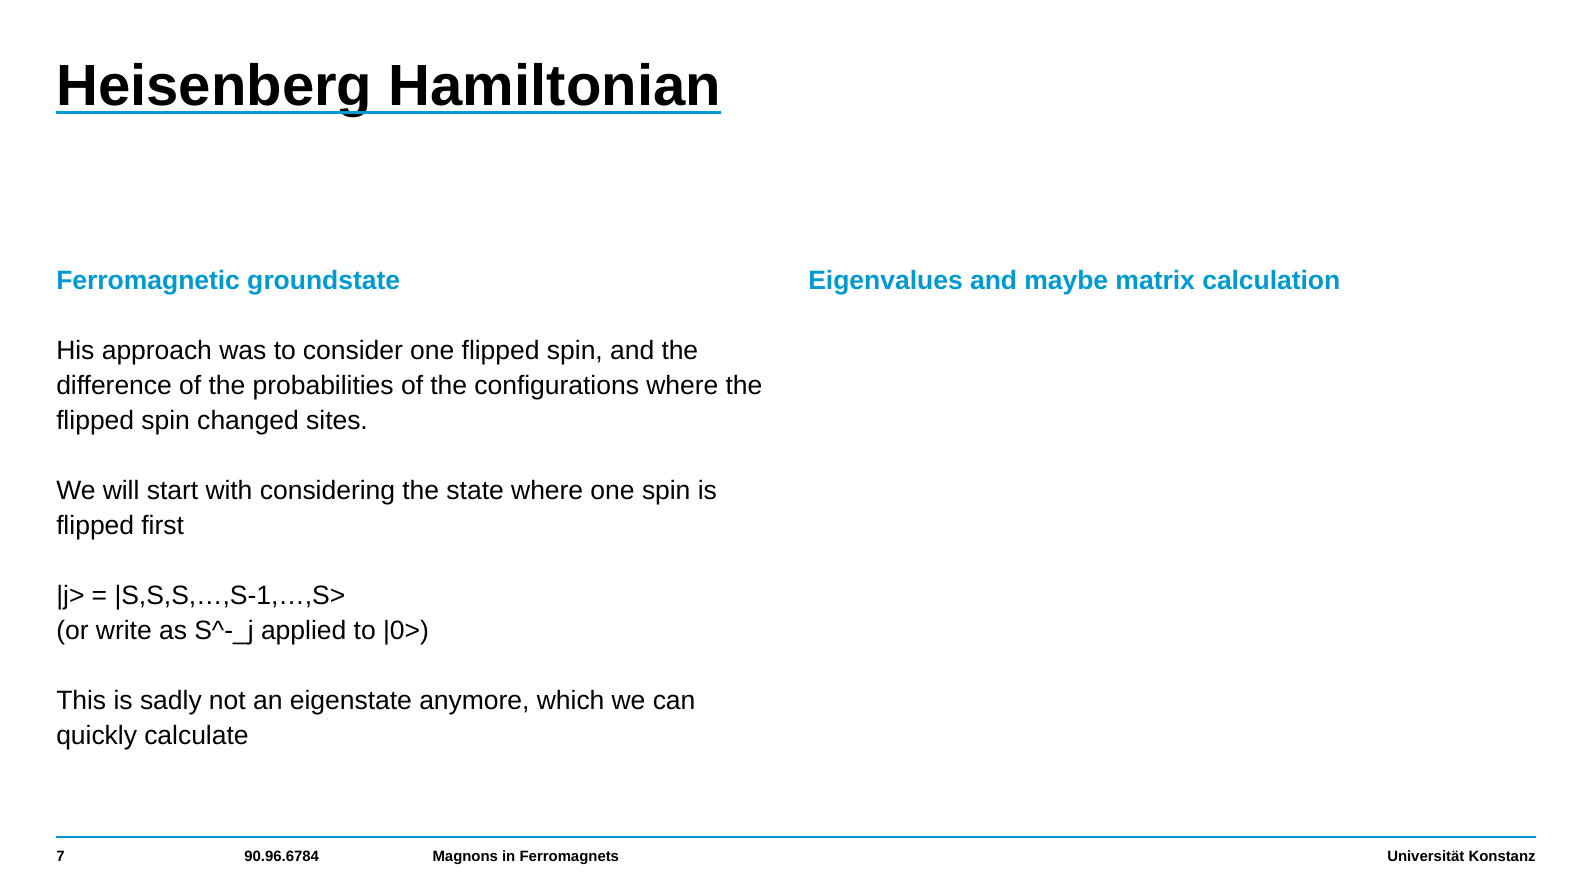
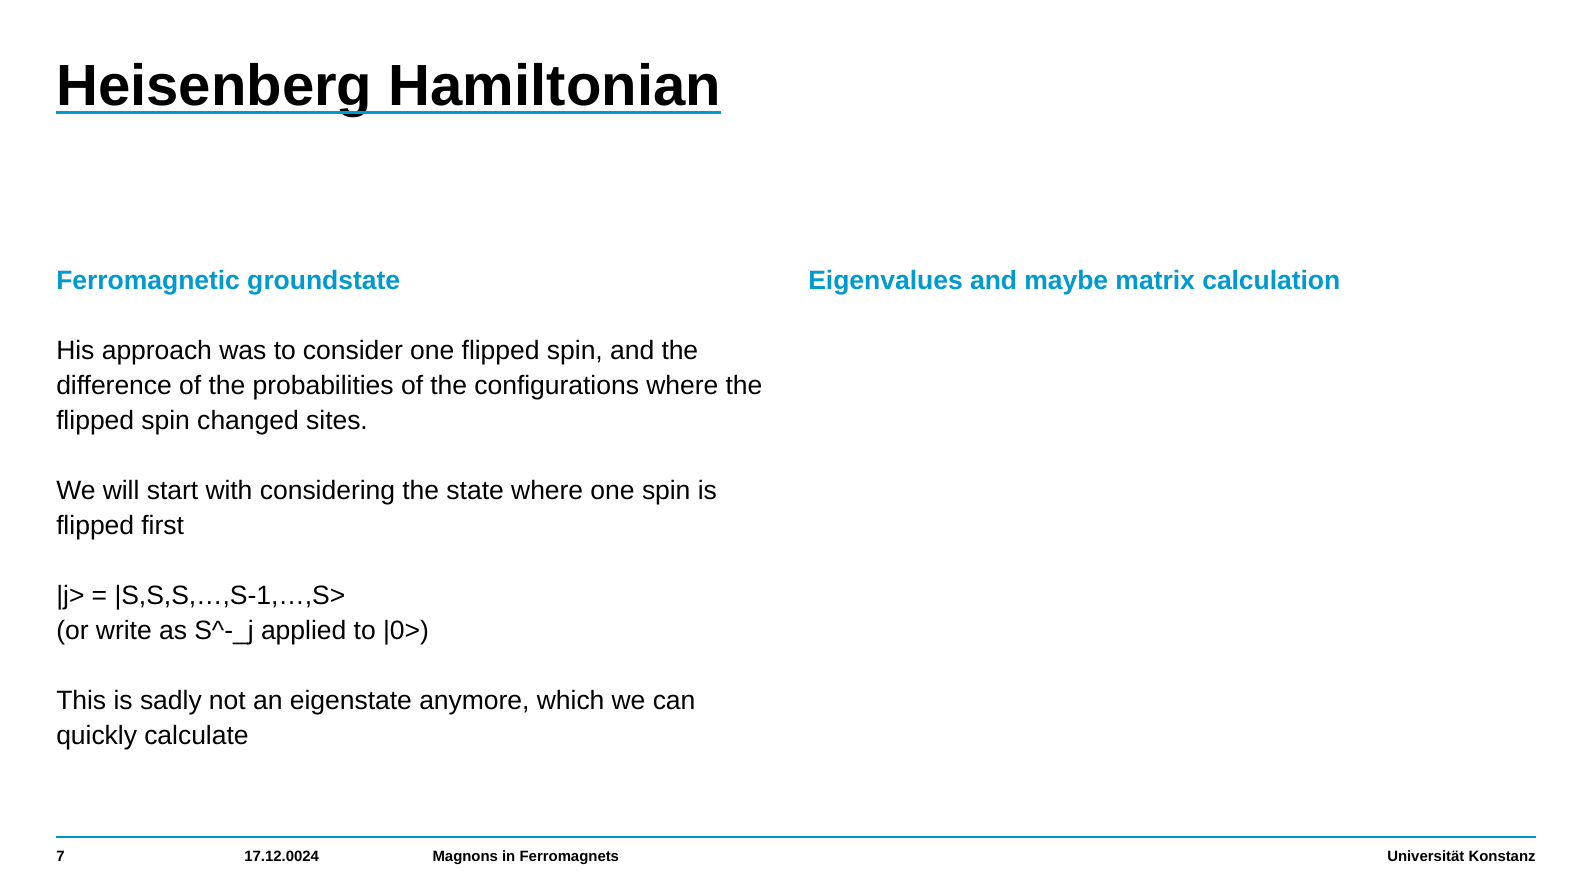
90.96.6784: 90.96.6784 -> 17.12.0024
